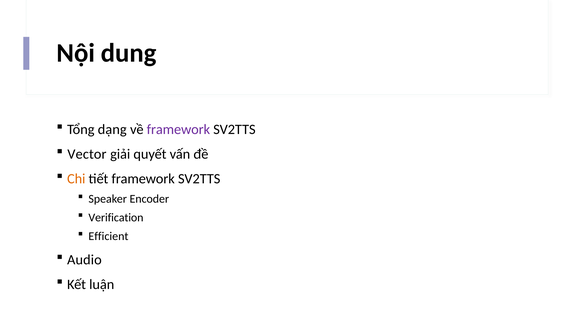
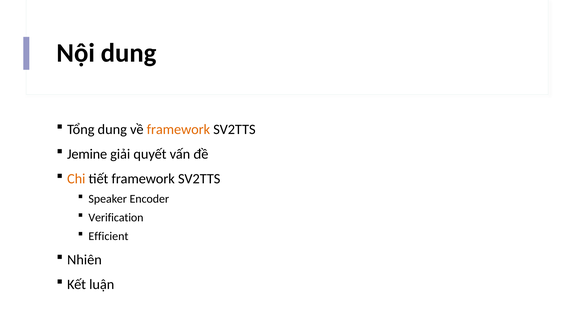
Tổng dạng: dạng -> dung
framework at (178, 129) colour: purple -> orange
Vector: Vector -> Jemine
Audio: Audio -> Nhiên
